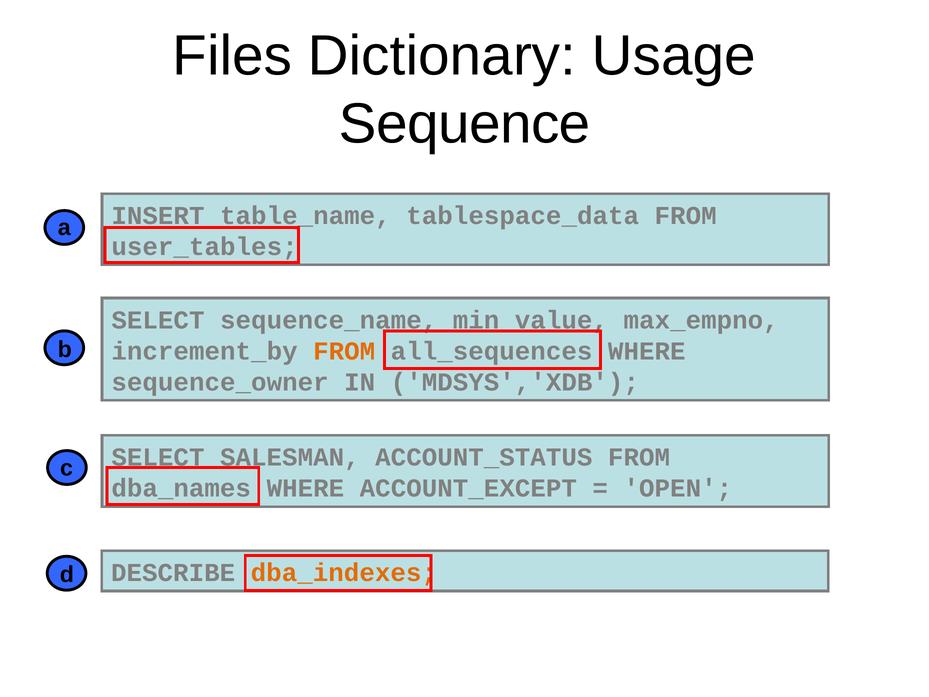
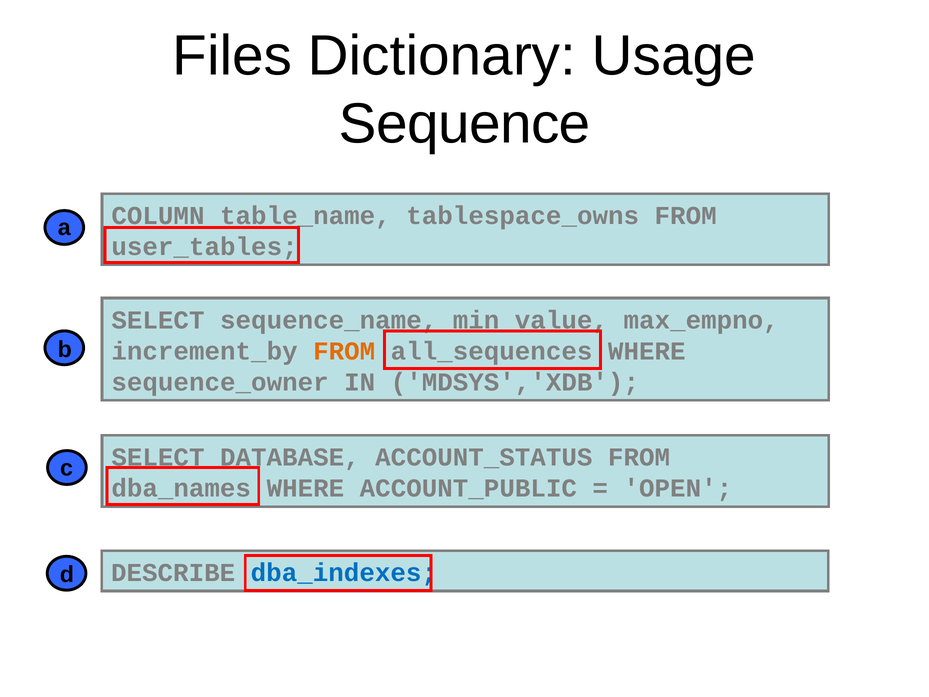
INSERT: INSERT -> COLUMN
tablespace_data: tablespace_data -> tablespace_owns
SALESMAN: SALESMAN -> DATABASE
ACCOUNT_EXCEPT: ACCOUNT_EXCEPT -> ACCOUNT_PUBLIC
dba_indexes colour: orange -> blue
